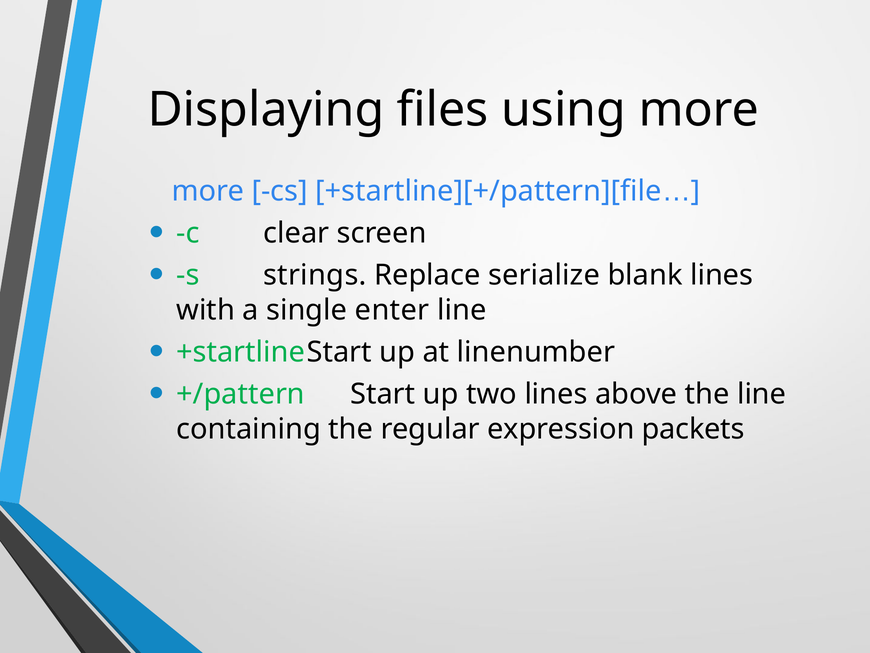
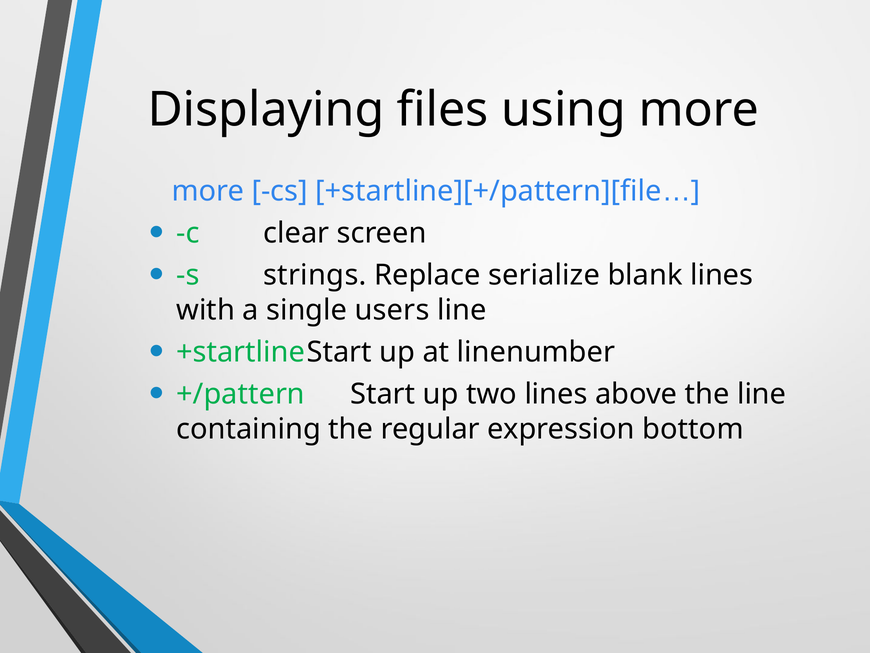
enter: enter -> users
packets: packets -> bottom
